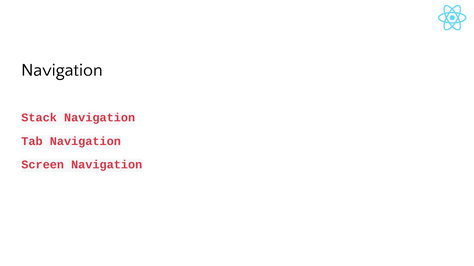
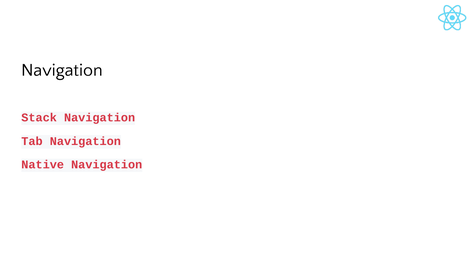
Screen: Screen -> Native
